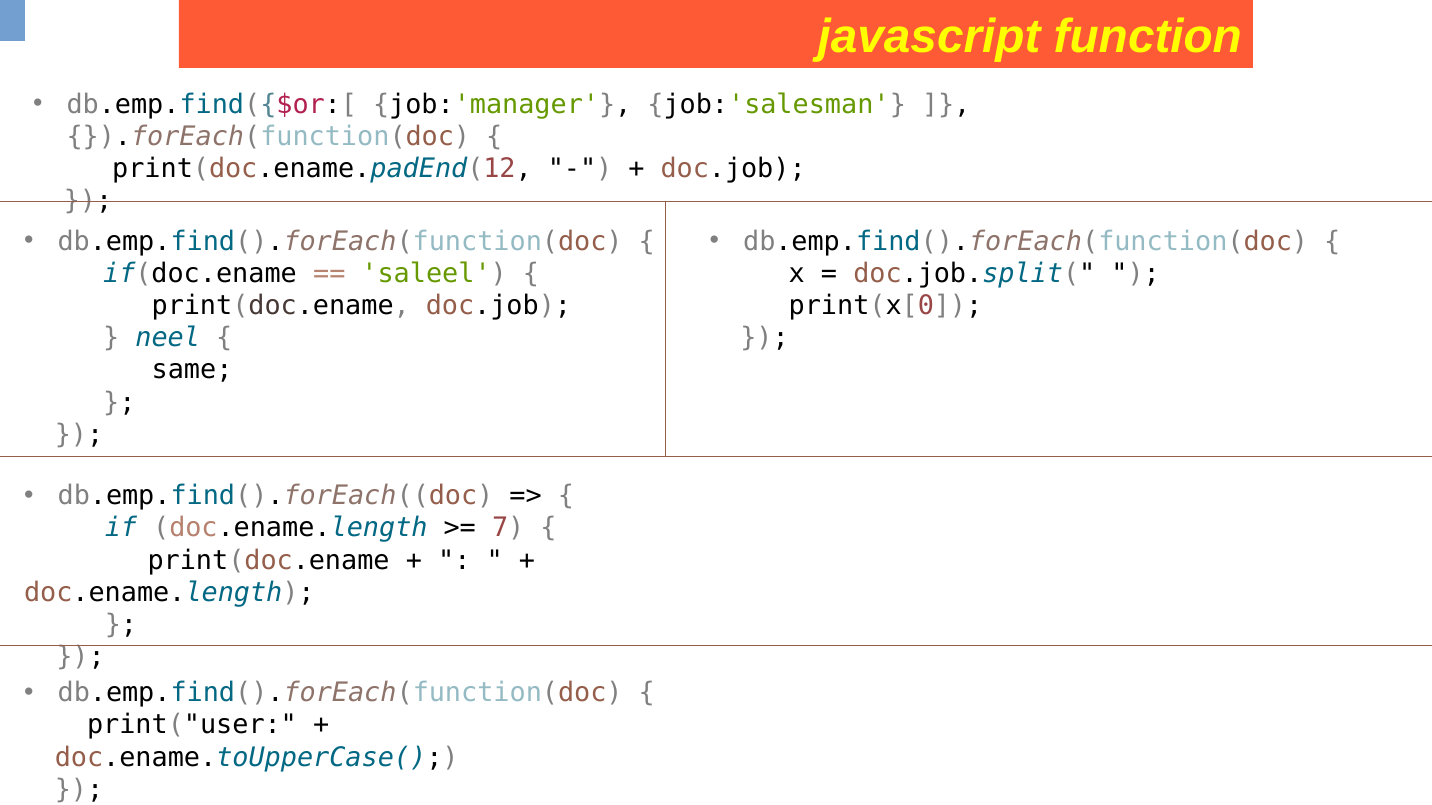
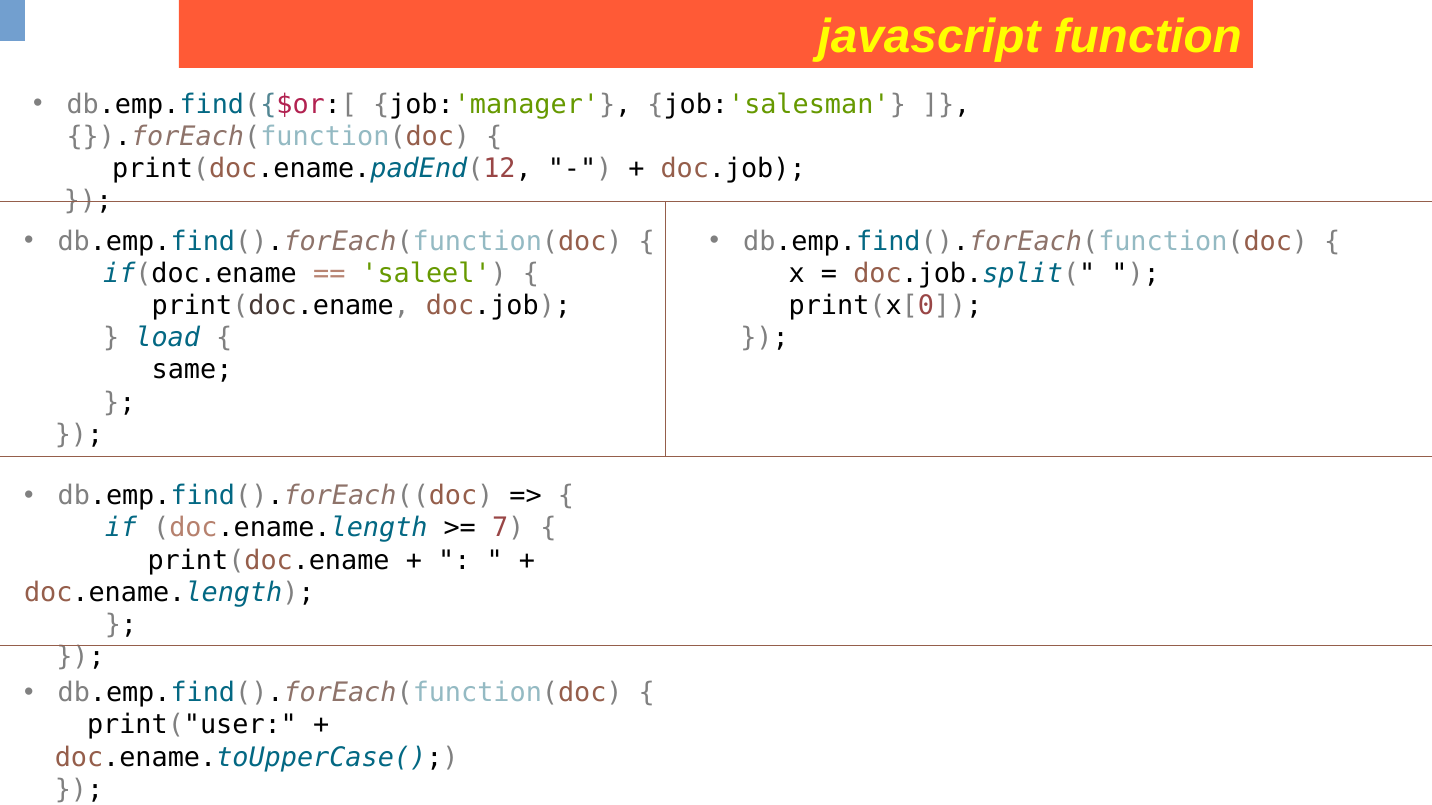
neel: neel -> load
